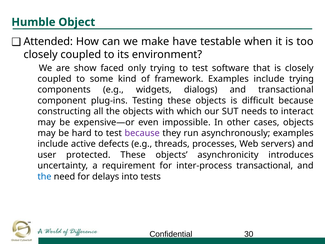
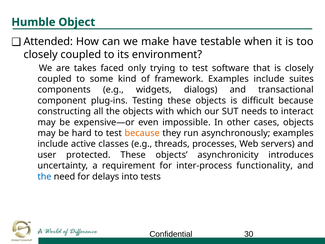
show: show -> takes
include trying: trying -> suites
because at (142, 133) colour: purple -> orange
defects: defects -> classes
inter-process transactional: transactional -> functionality
